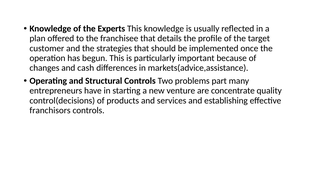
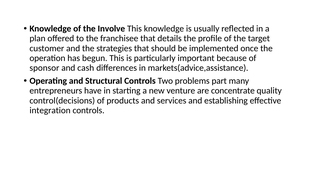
Experts: Experts -> Involve
changes: changes -> sponsor
franchisors: franchisors -> integration
